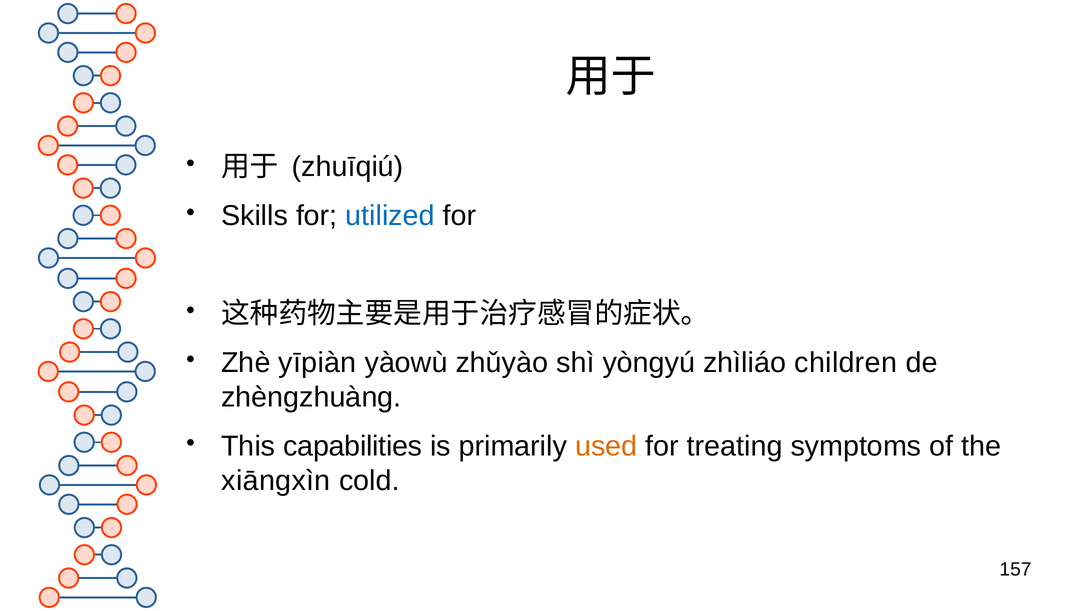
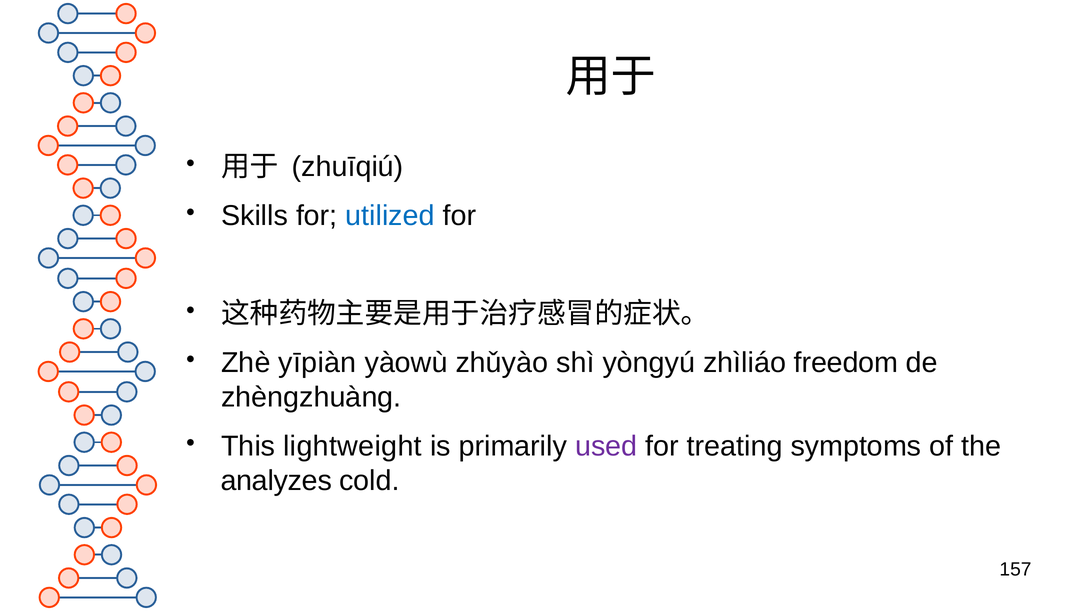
children: children -> freedom
capabilities: capabilities -> lightweight
used colour: orange -> purple
xiāngxìn: xiāngxìn -> analyzes
